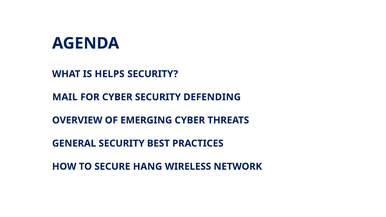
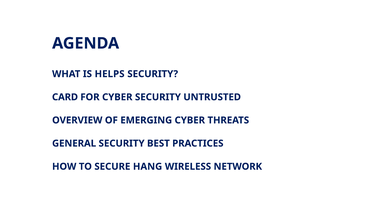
MAIL: MAIL -> CARD
DEFENDING: DEFENDING -> UNTRUSTED
